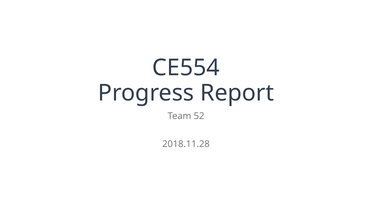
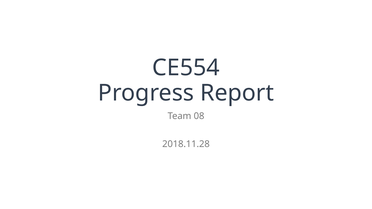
52: 52 -> 08
